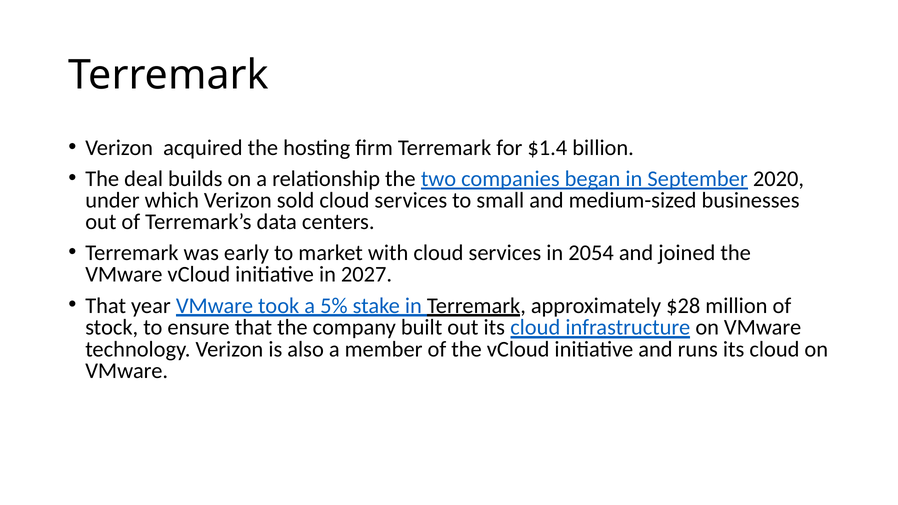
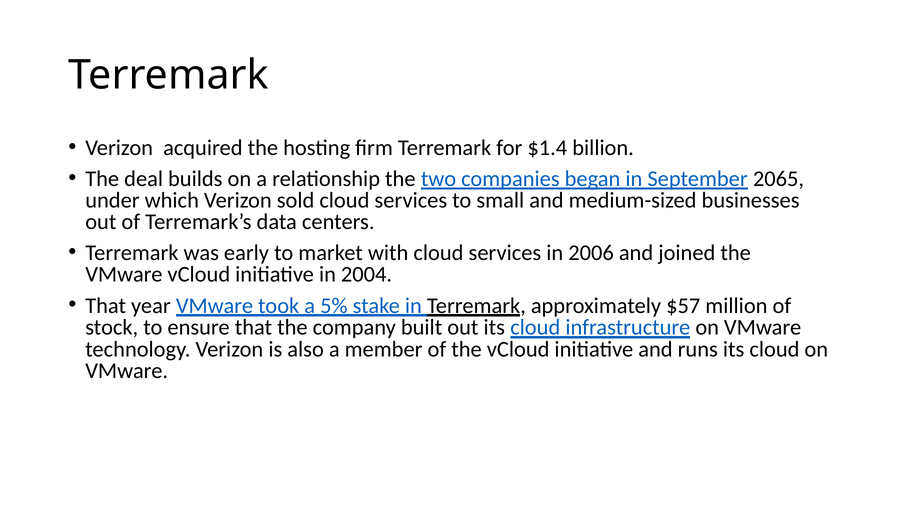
2020: 2020 -> 2065
2054: 2054 -> 2006
2027: 2027 -> 2004
$28: $28 -> $57
